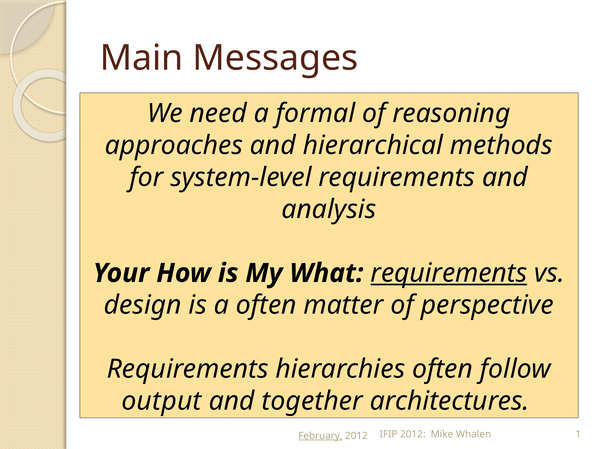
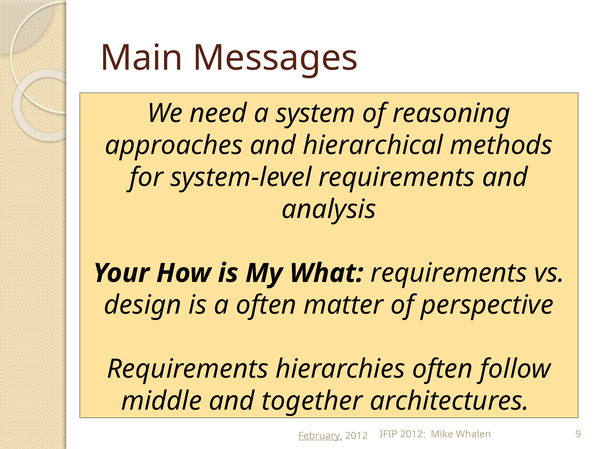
formal: formal -> system
requirements at (449, 273) underline: present -> none
output: output -> middle
1: 1 -> 9
